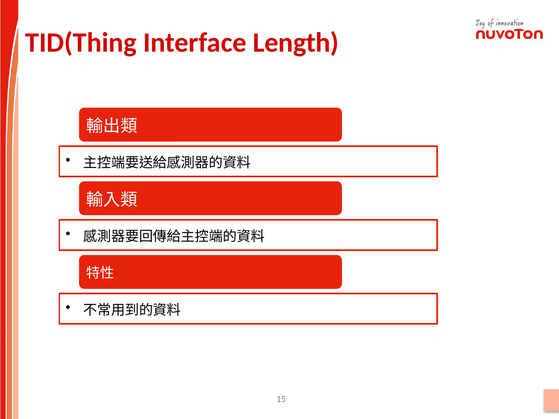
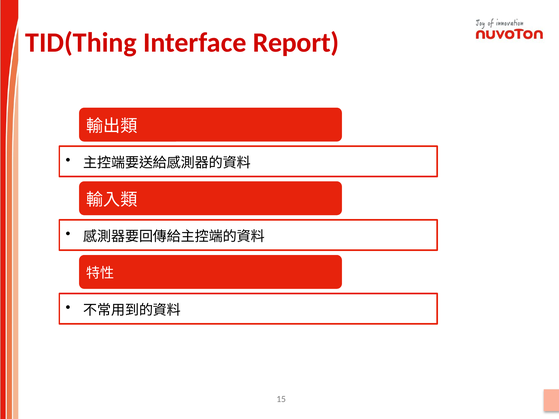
Length: Length -> Report
